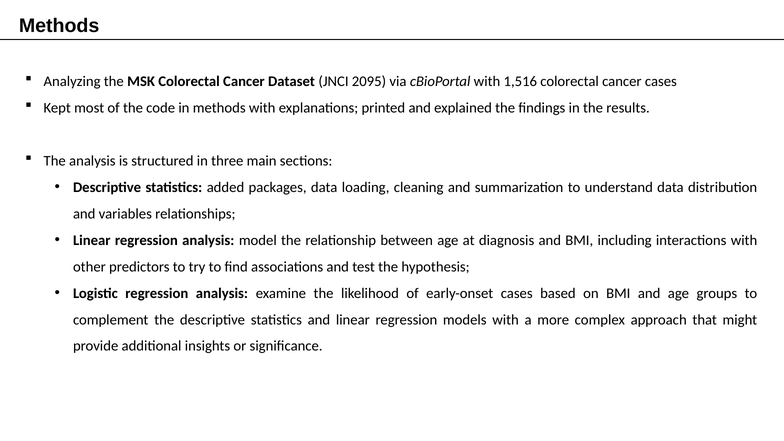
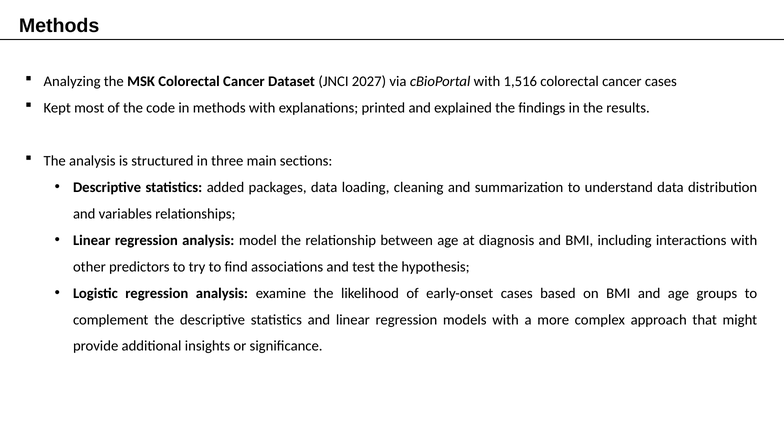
2095: 2095 -> 2027
